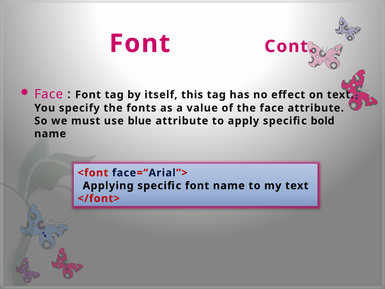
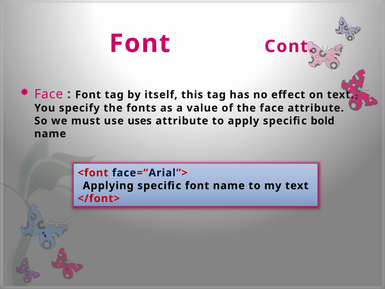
blue: blue -> uses
